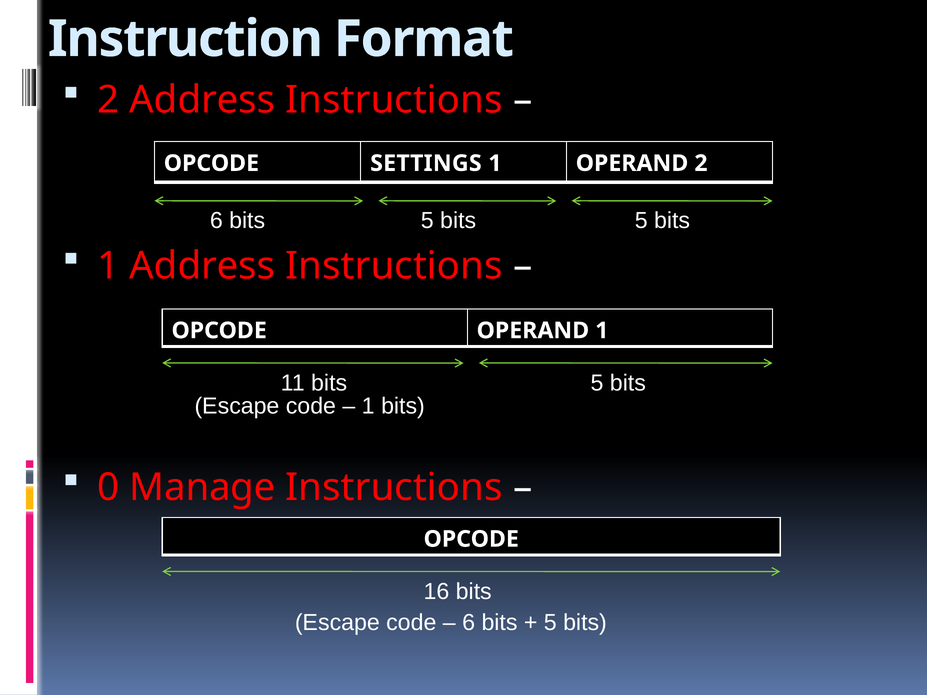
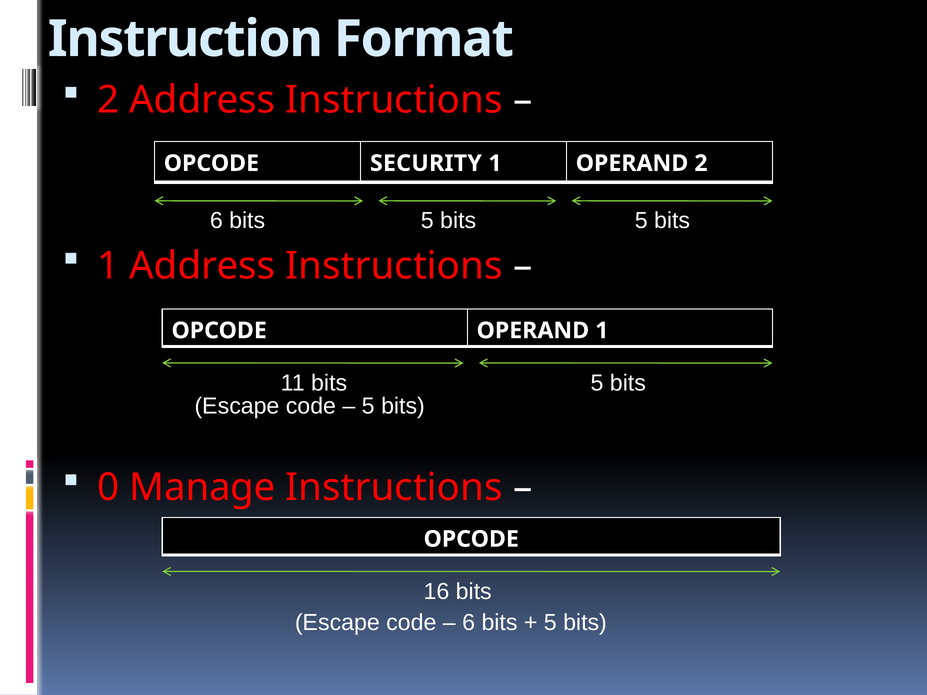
SETTINGS: SETTINGS -> SECURITY
1 at (368, 406): 1 -> 5
